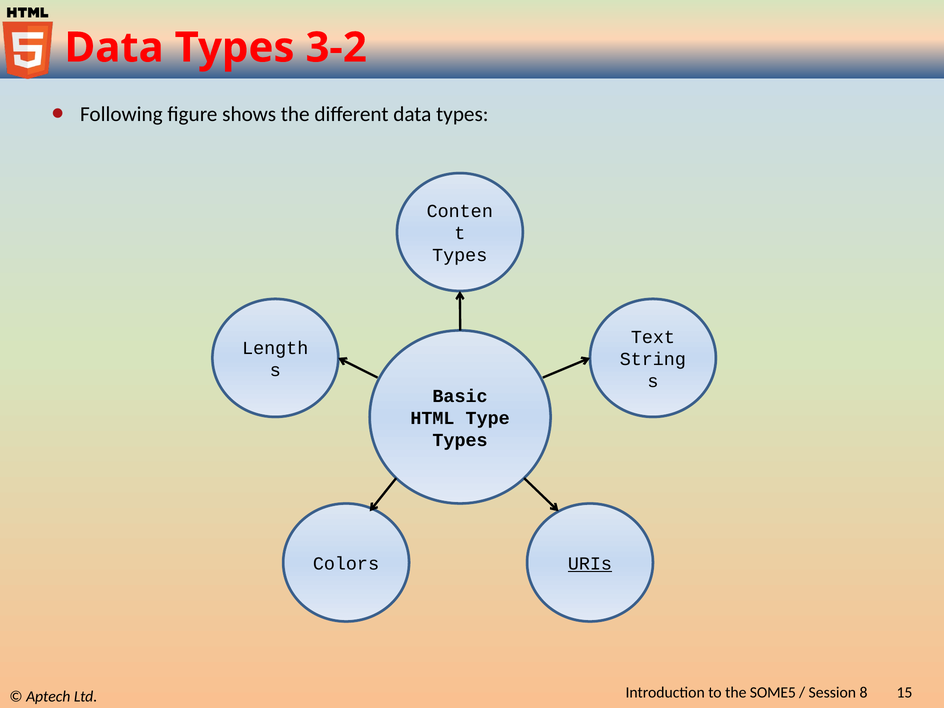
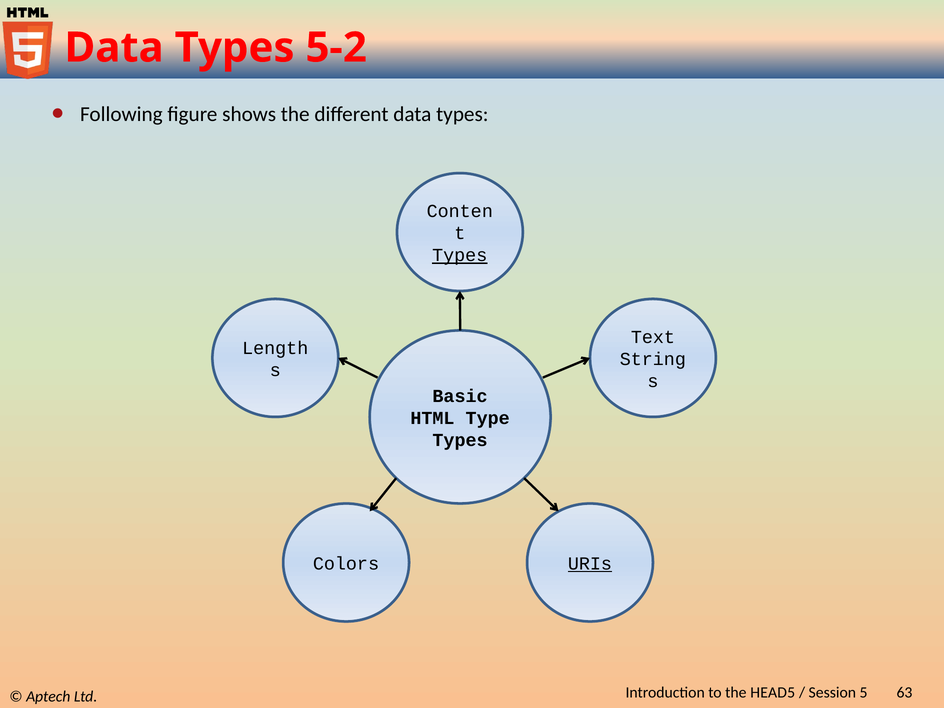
3-2: 3-2 -> 5-2
Types at (460, 255) underline: none -> present
SOME5: SOME5 -> HEAD5
8: 8 -> 5
15: 15 -> 63
